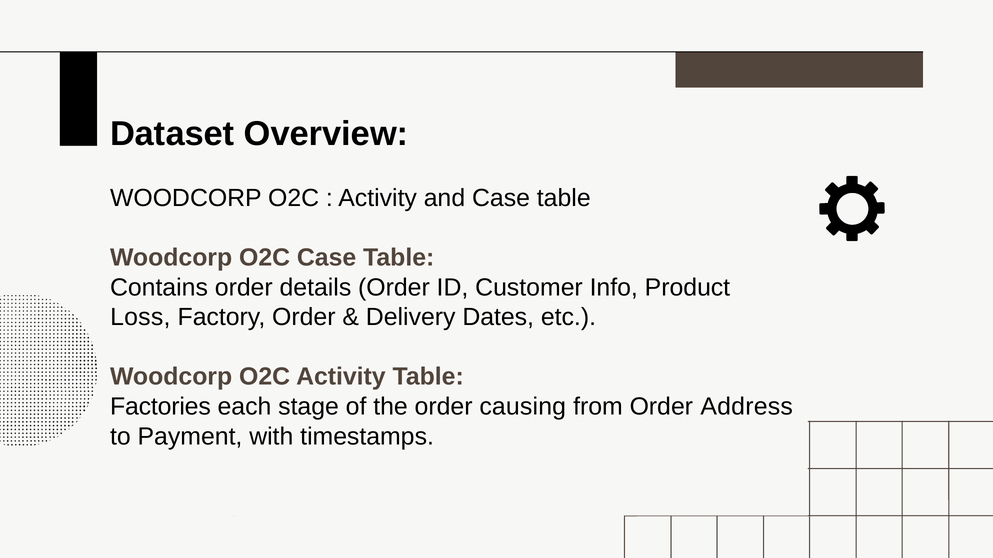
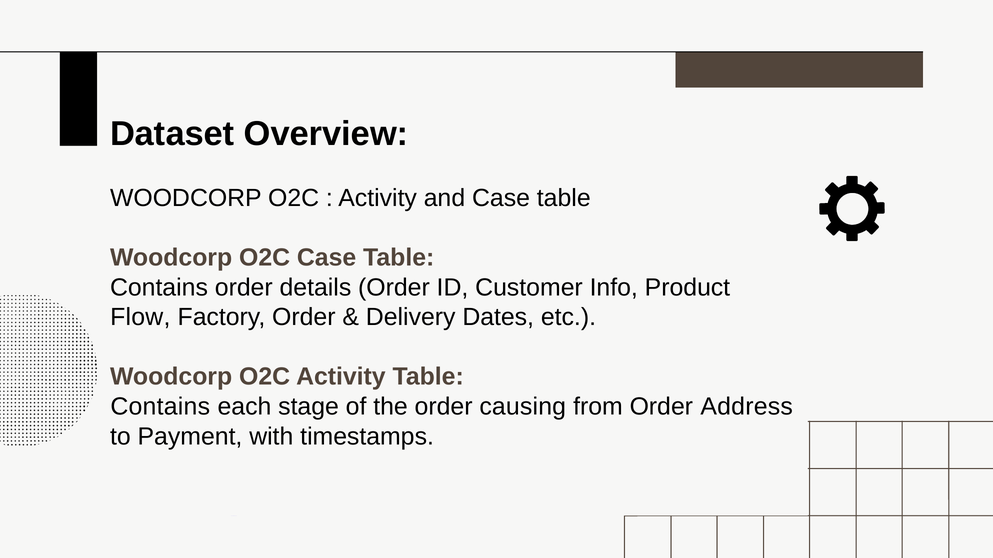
Loss: Loss -> Flow
Factories at (160, 407): Factories -> Contains
